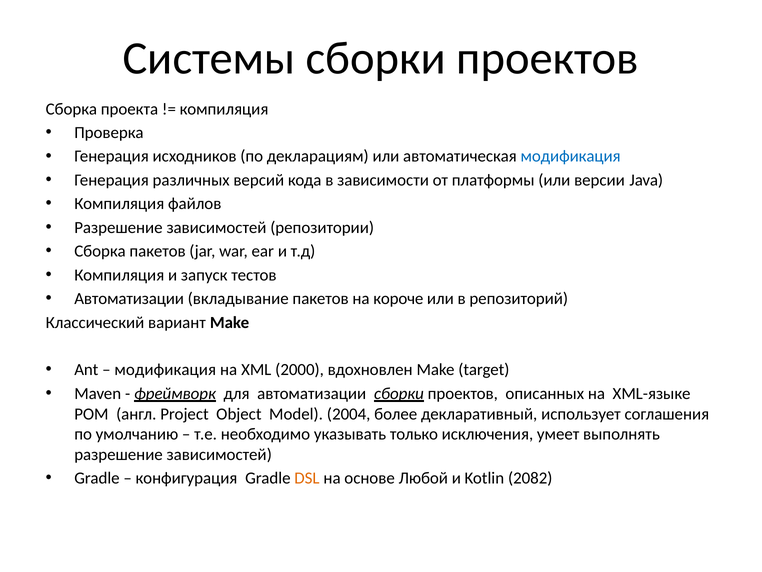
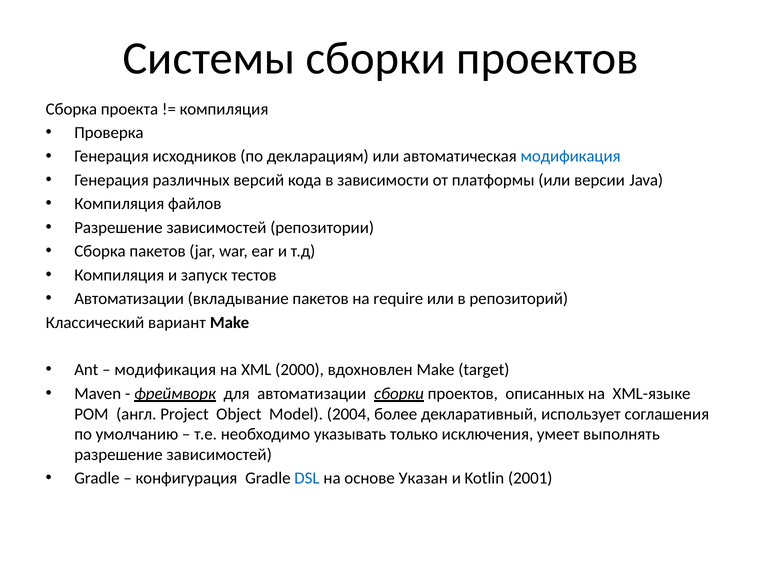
короче: короче -> require
DSL colour: orange -> blue
Любой: Любой -> Указан
2082: 2082 -> 2001
